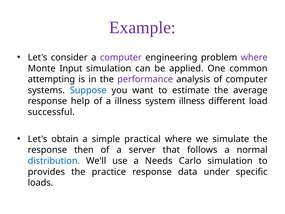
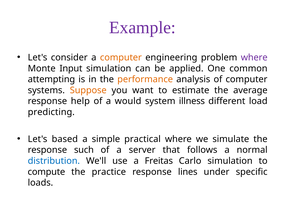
computer at (121, 57) colour: purple -> orange
performance colour: purple -> orange
Suppose colour: blue -> orange
a illness: illness -> would
successful: successful -> predicting
obtain: obtain -> based
then: then -> such
Needs: Needs -> Freitas
provides: provides -> compute
data: data -> lines
